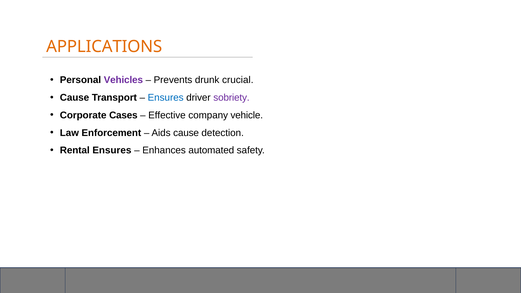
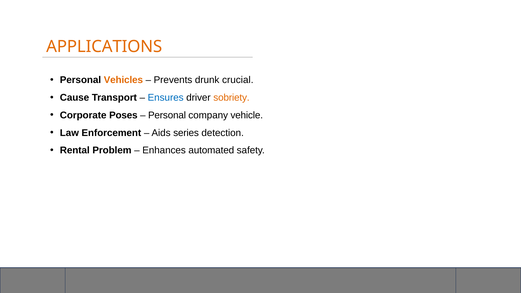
Vehicles colour: purple -> orange
sobriety colour: purple -> orange
Cases: Cases -> Poses
Effective at (167, 115): Effective -> Personal
Aids cause: cause -> series
Rental Ensures: Ensures -> Problem
